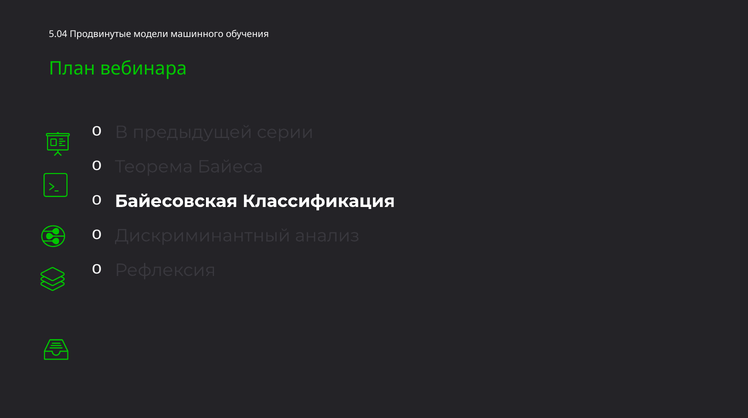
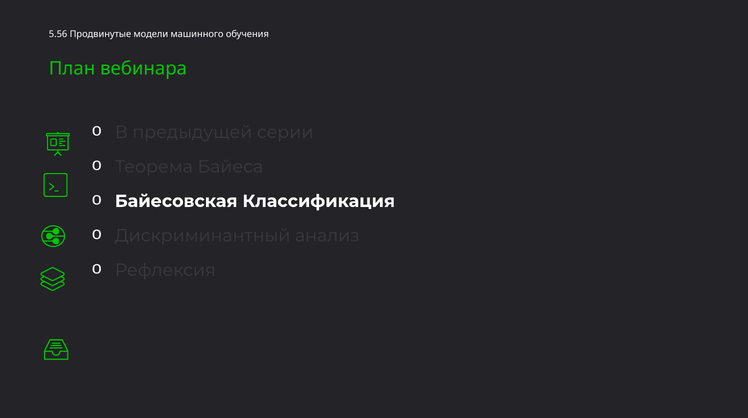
5.04: 5.04 -> 5.56
